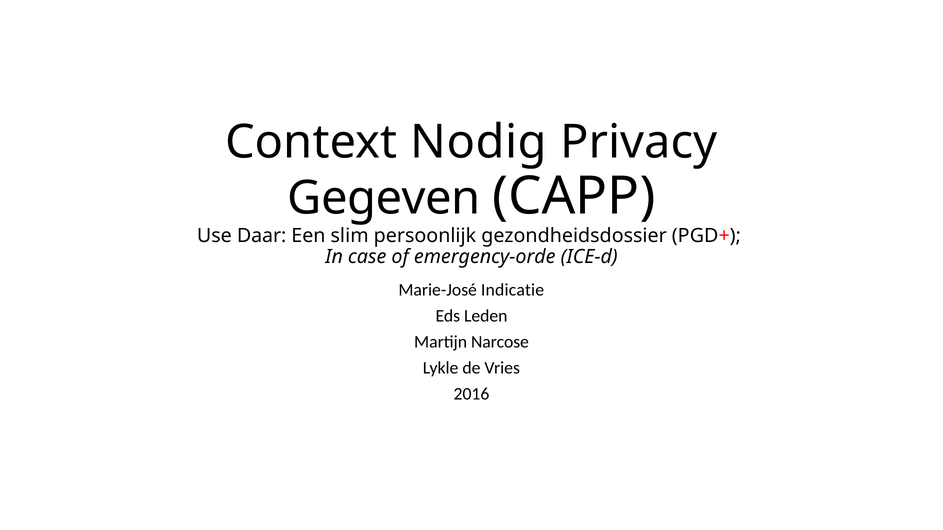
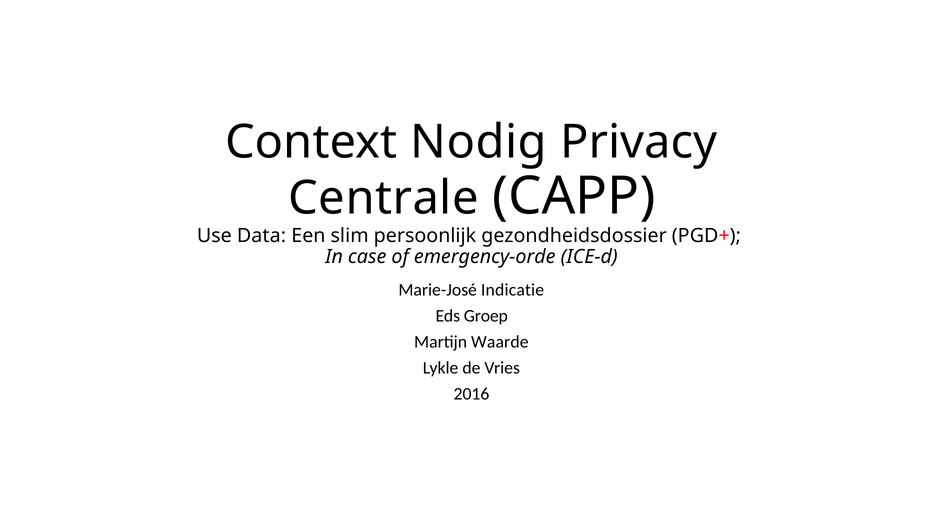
Gegeven: Gegeven -> Centrale
Daar: Daar -> Data
Leden: Leden -> Groep
Narcose: Narcose -> Waarde
